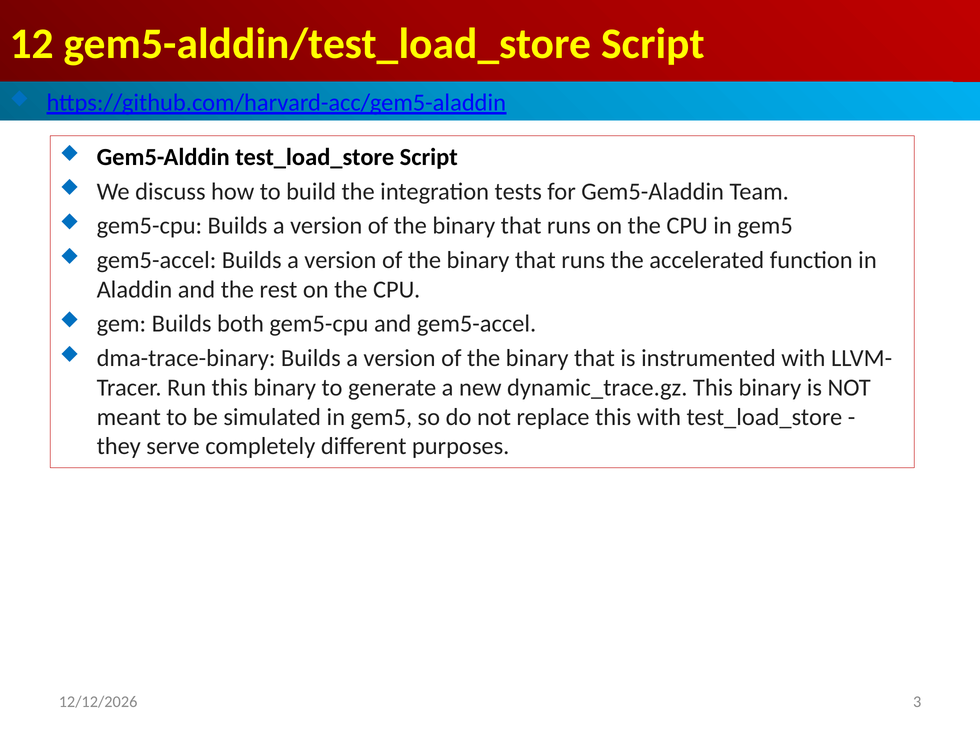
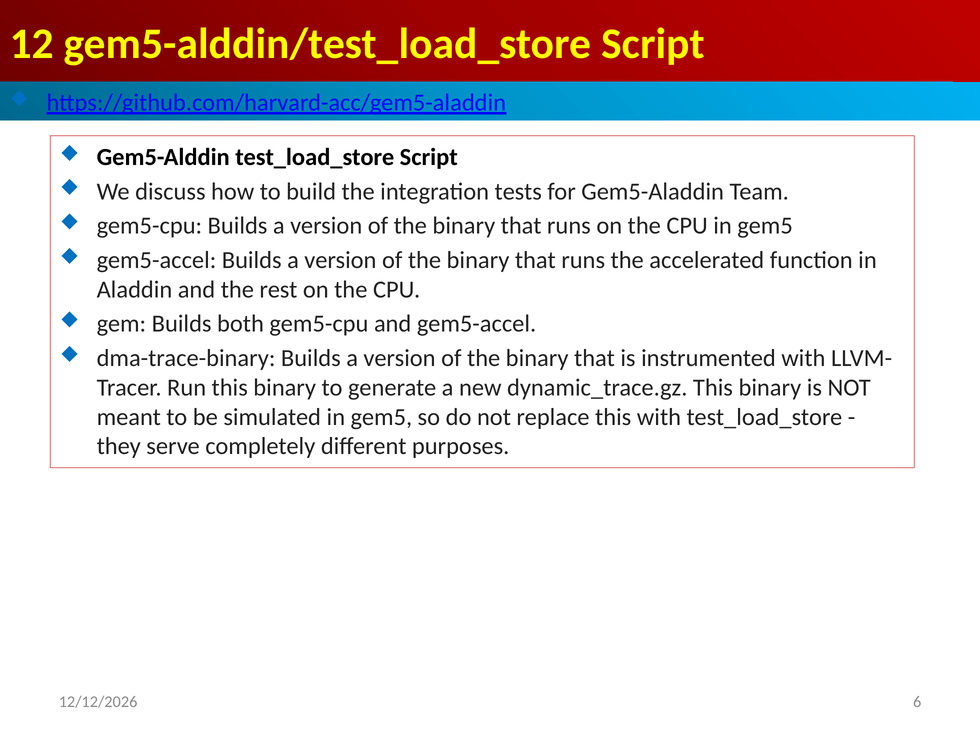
3: 3 -> 6
